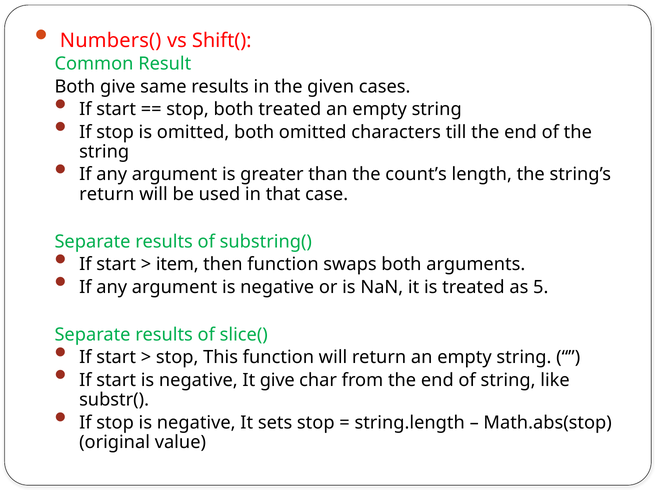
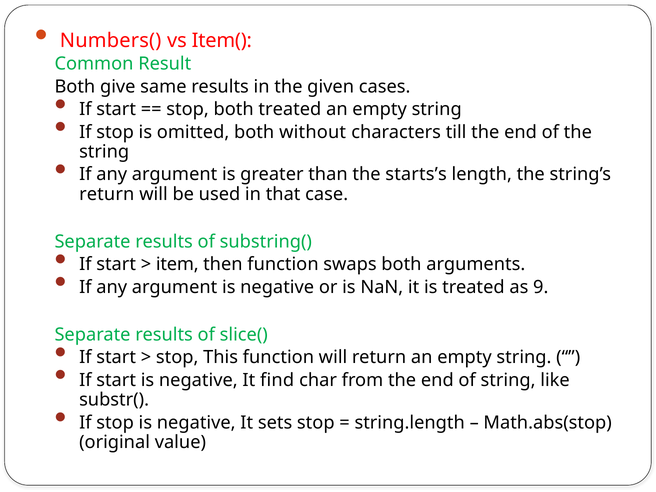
Shift(: Shift( -> Item(
both omitted: omitted -> without
count’s: count’s -> starts’s
5: 5 -> 9
It give: give -> find
